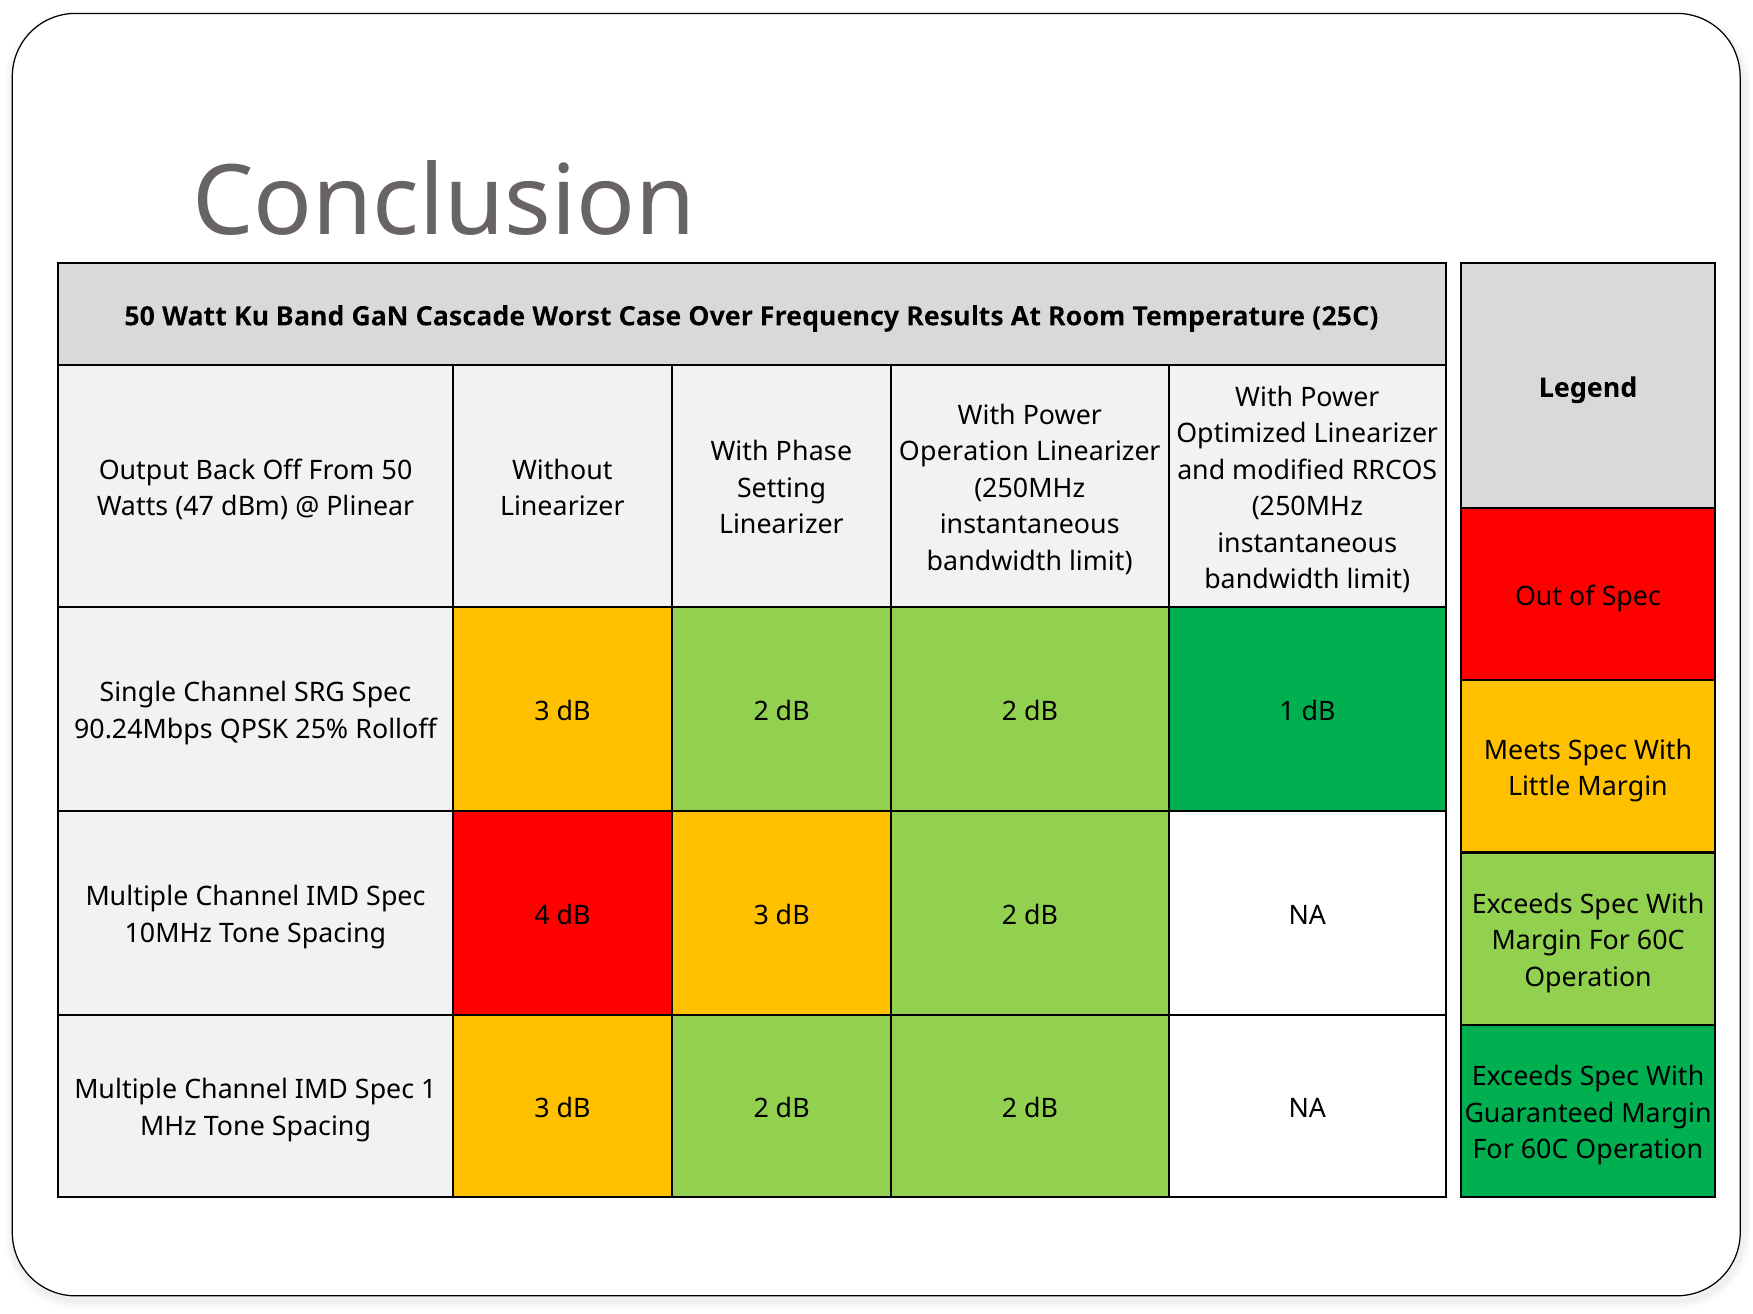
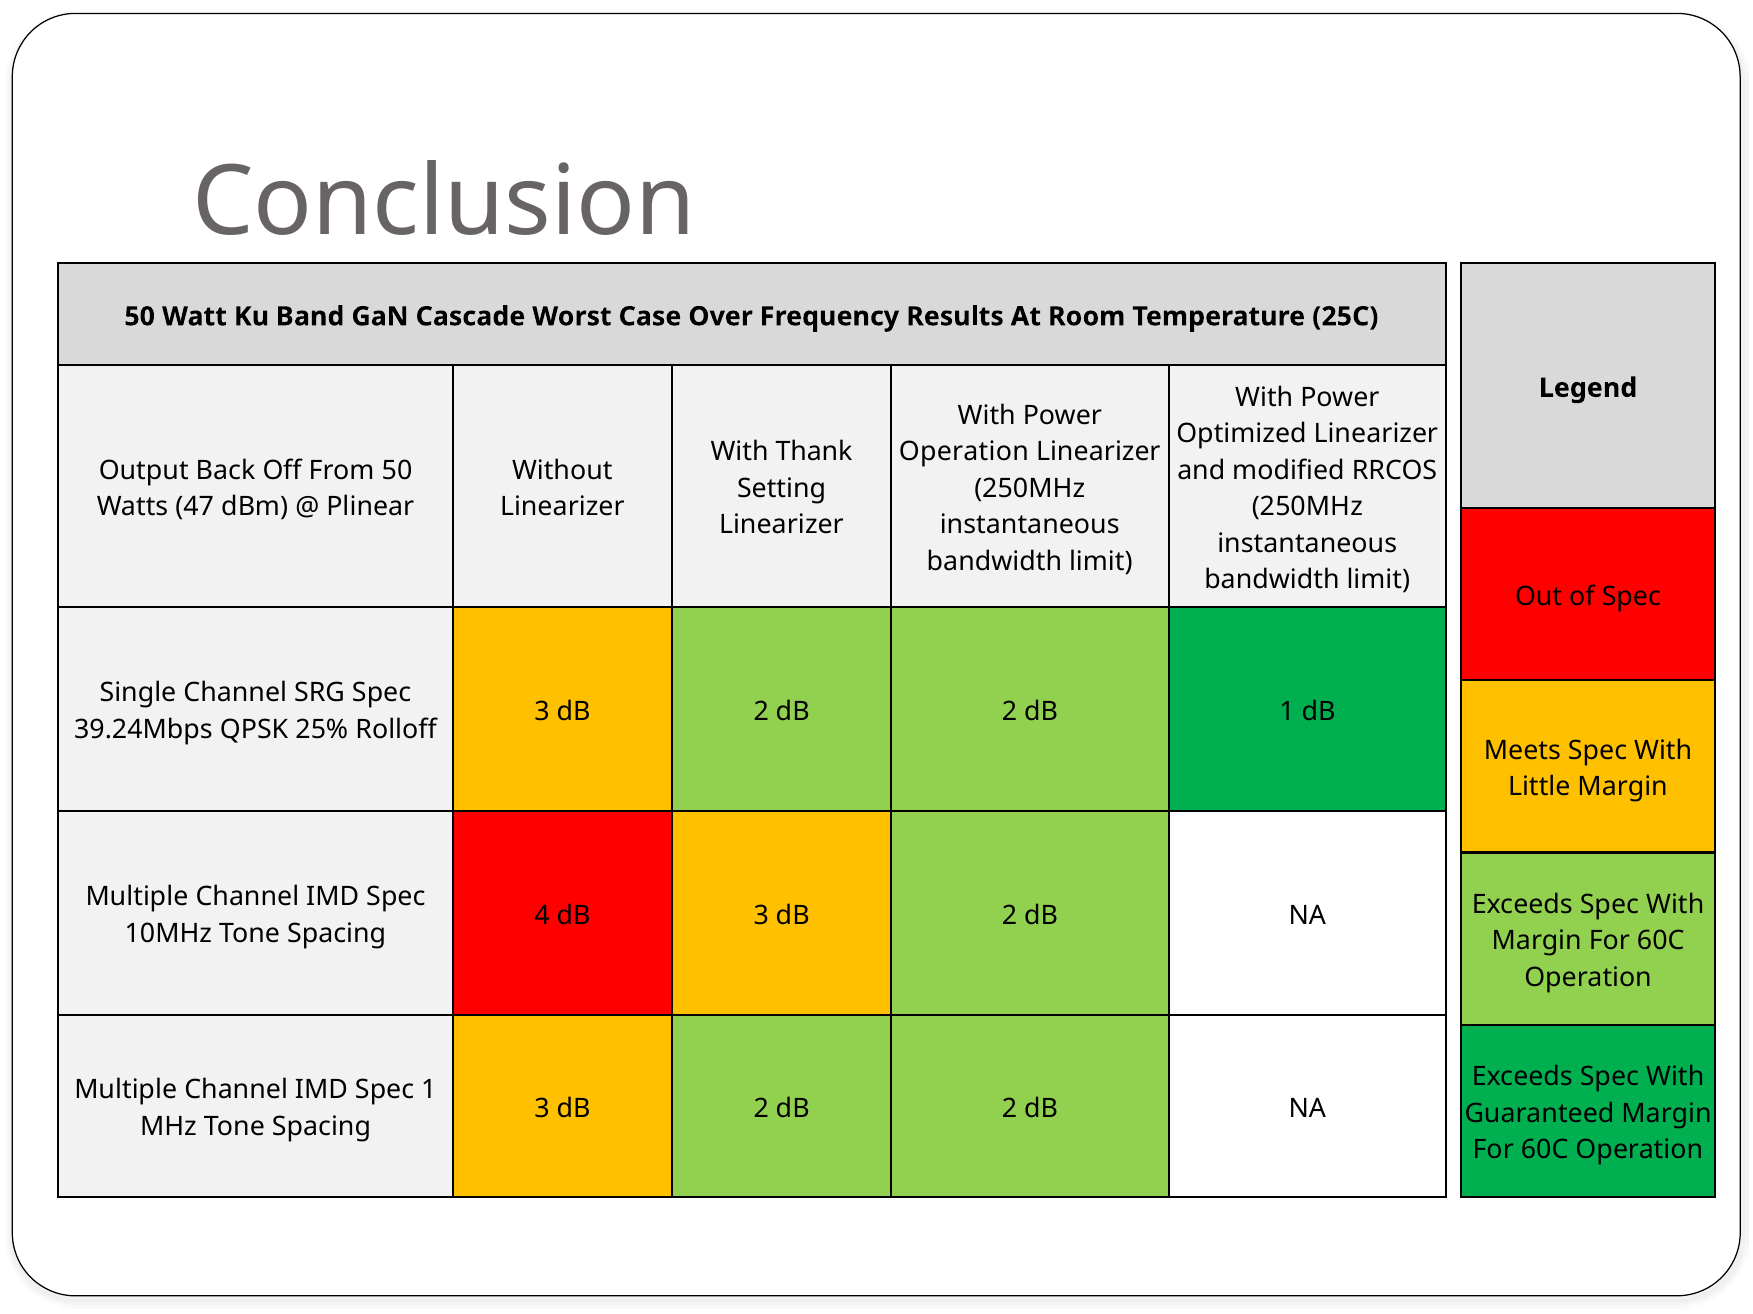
Phase: Phase -> Thank
90.24Mbps: 90.24Mbps -> 39.24Mbps
